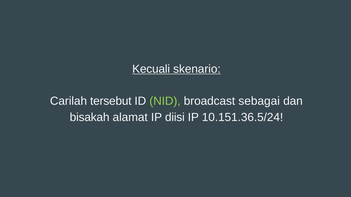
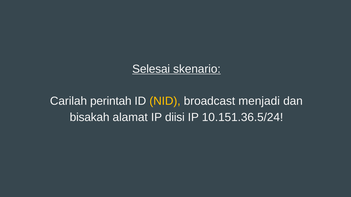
Kecuali: Kecuali -> Selesai
tersebut: tersebut -> perintah
NID colour: light green -> yellow
sebagai: sebagai -> menjadi
